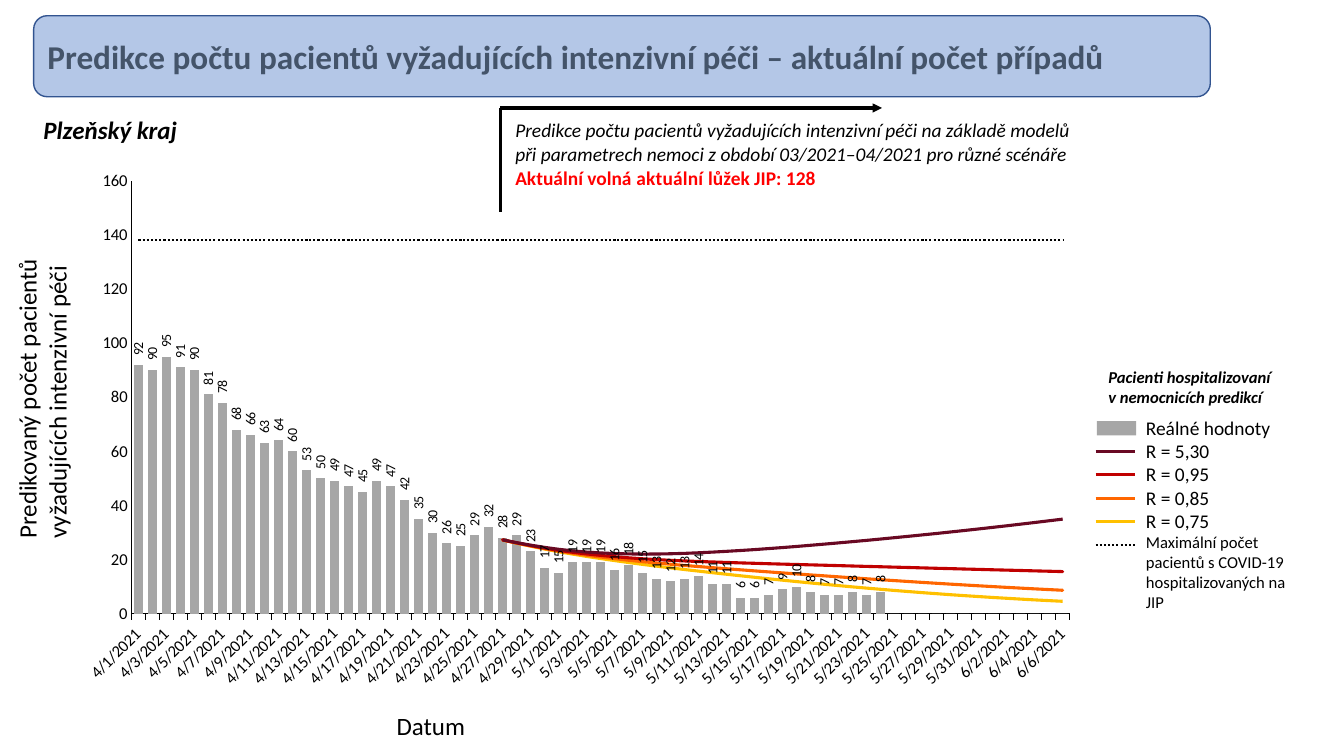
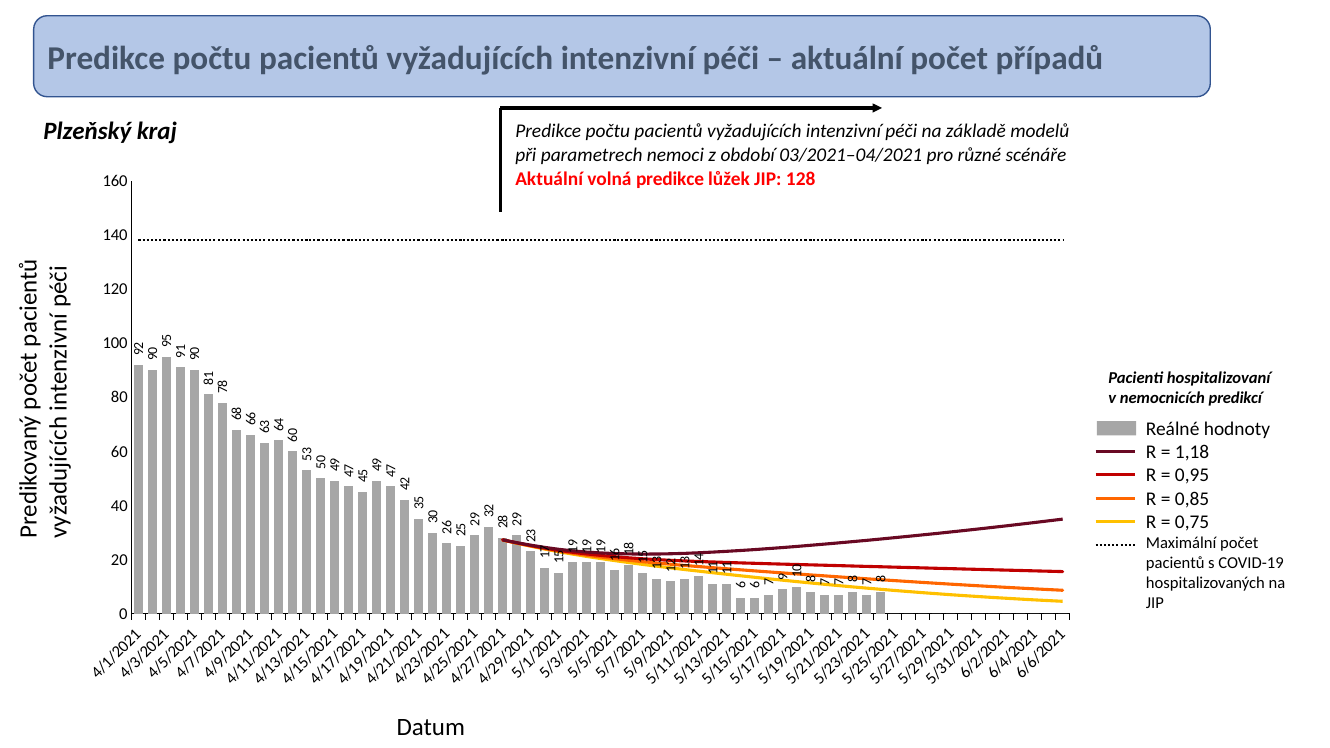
volná aktuální: aktuální -> predikce
5,30: 5,30 -> 1,18
